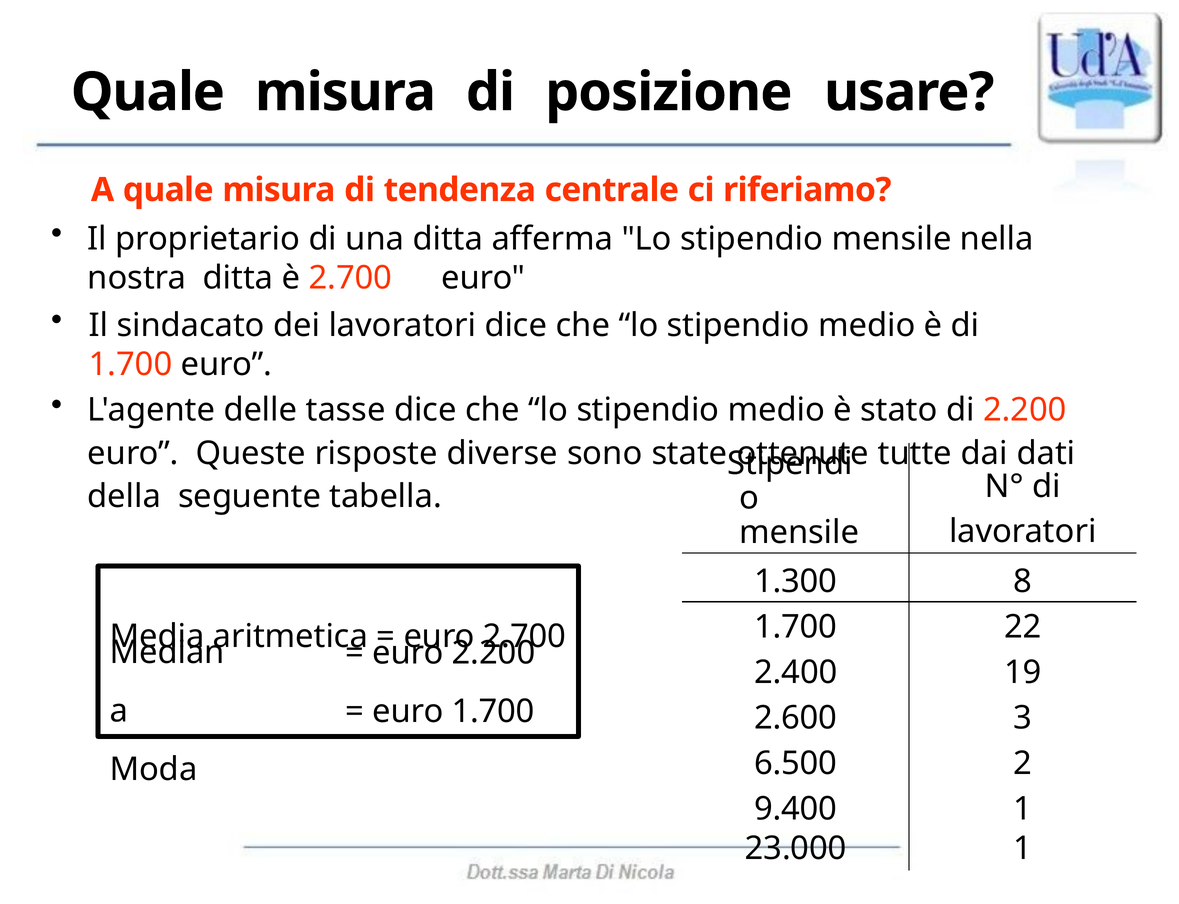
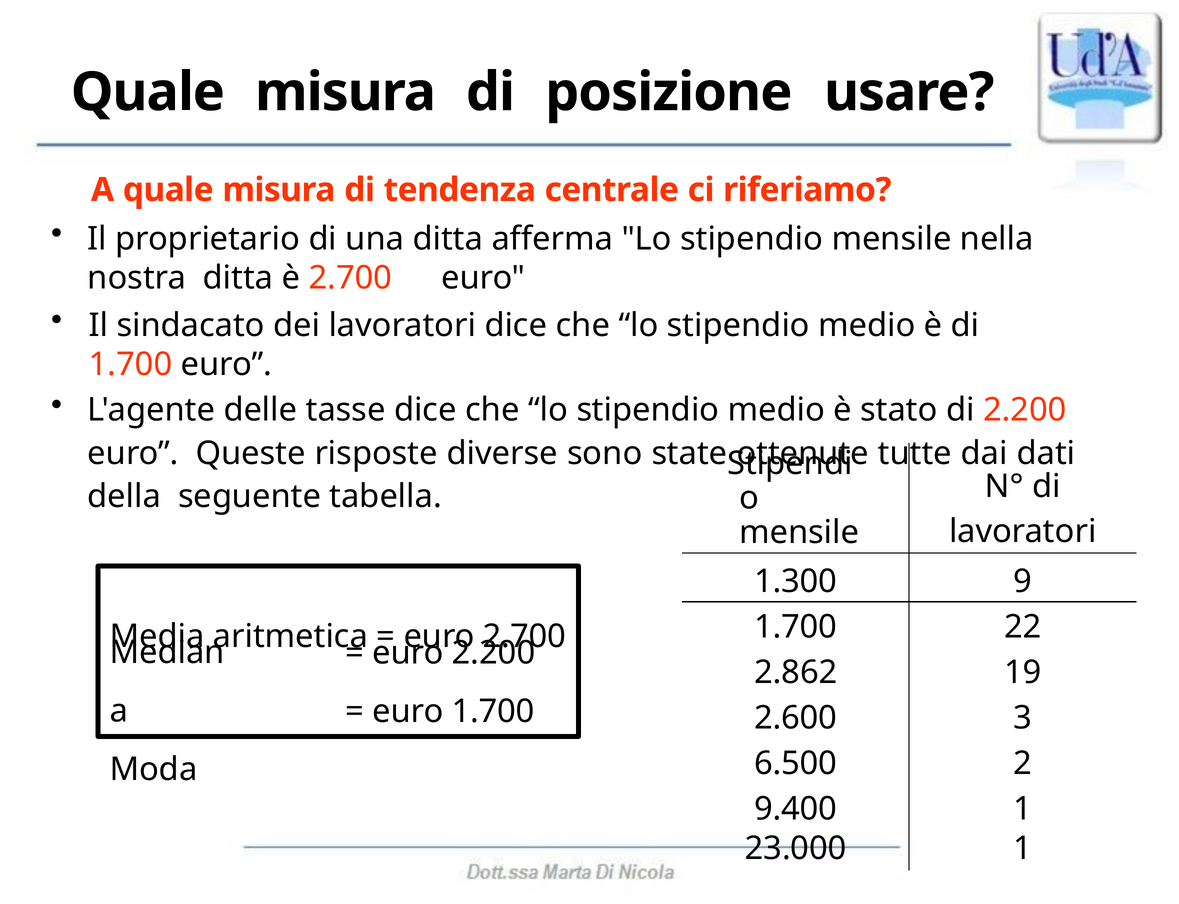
8: 8 -> 9
2.400: 2.400 -> 2.862
